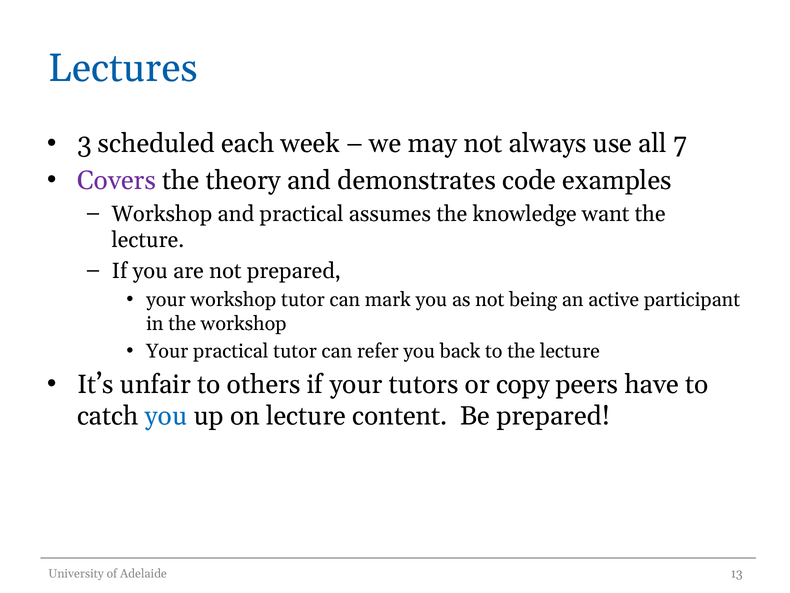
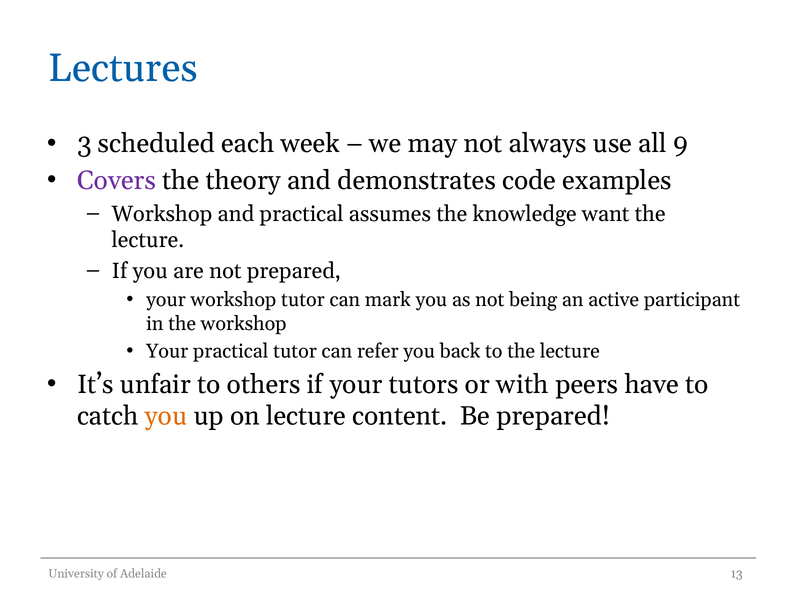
7: 7 -> 9
copy: copy -> with
you at (166, 416) colour: blue -> orange
